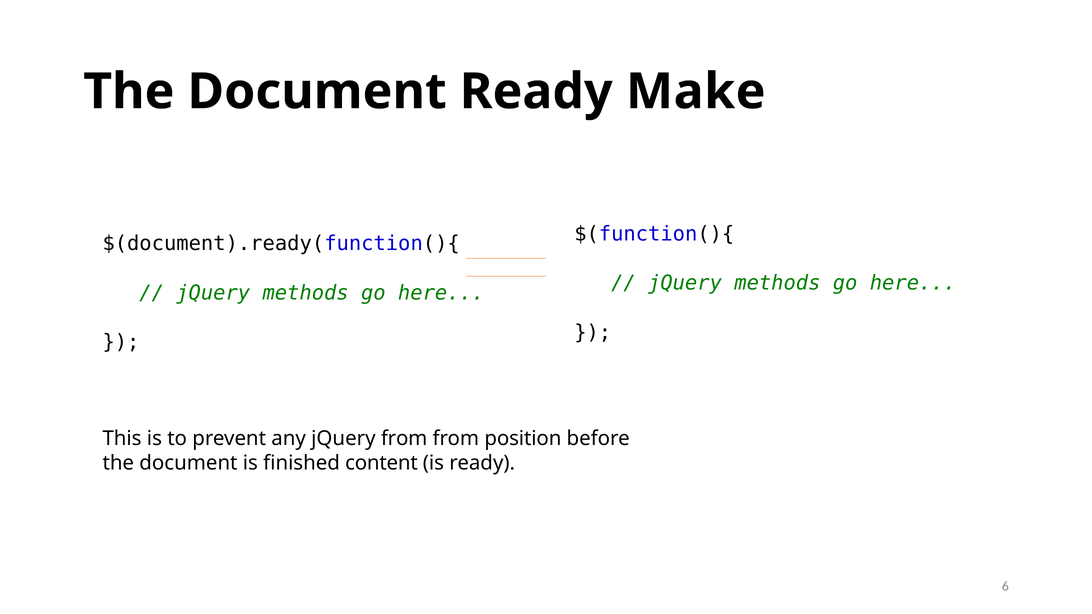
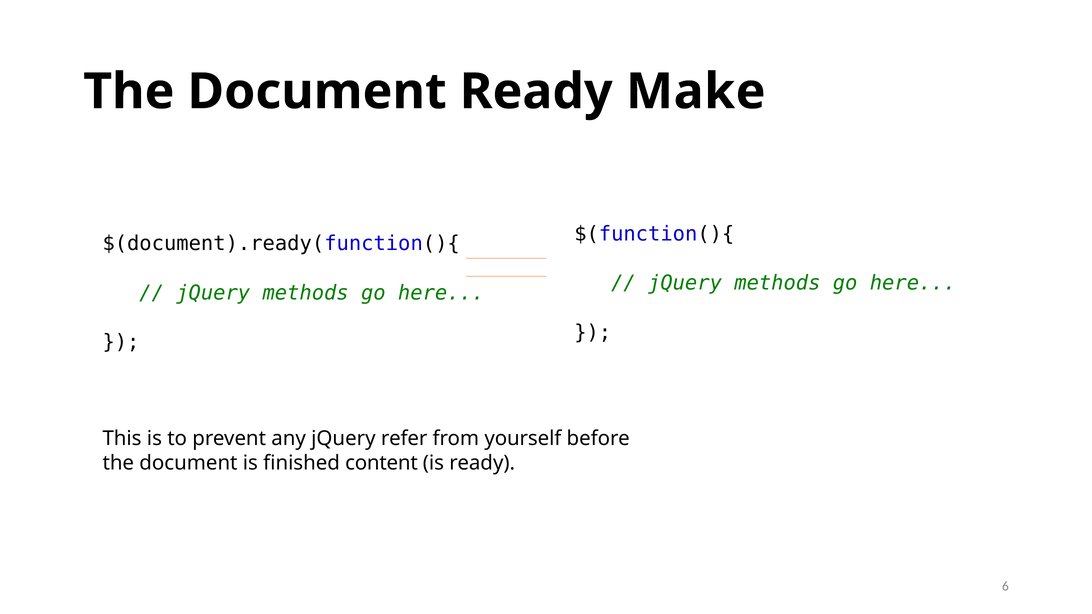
jQuery from: from -> refer
position: position -> yourself
